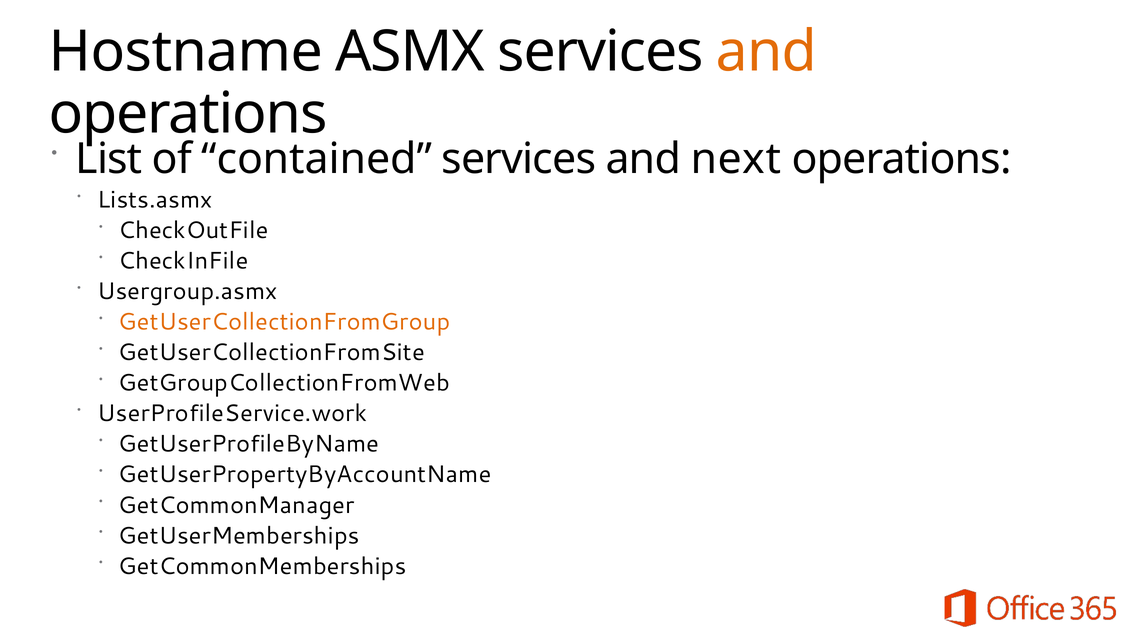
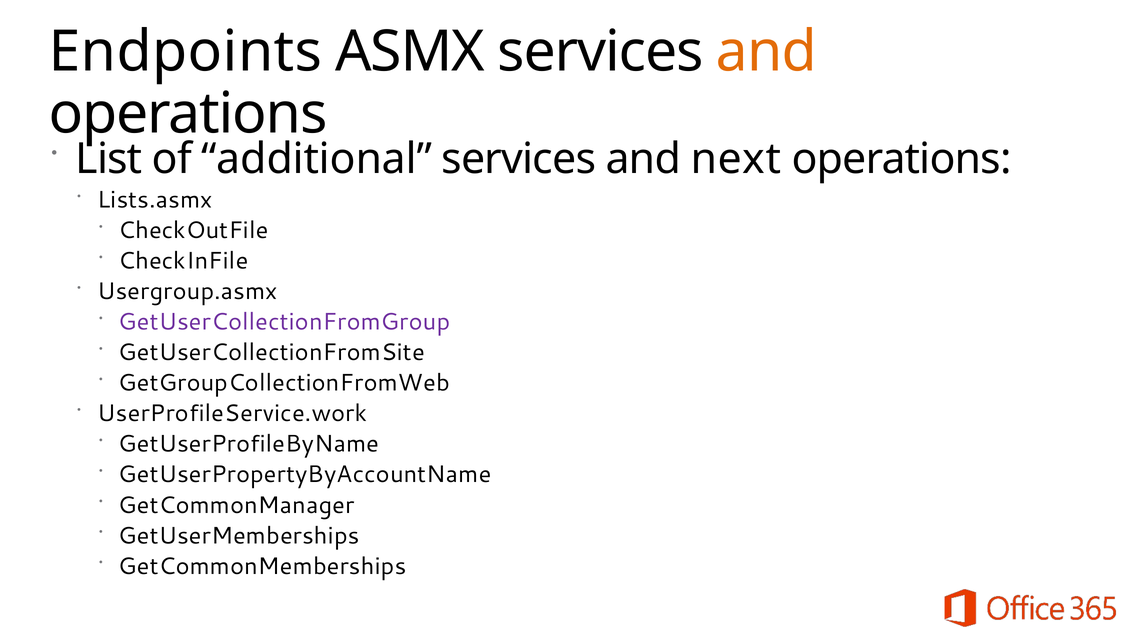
Hostname: Hostname -> Endpoints
contained: contained -> additional
GetUserCollectionFromGroup colour: orange -> purple
